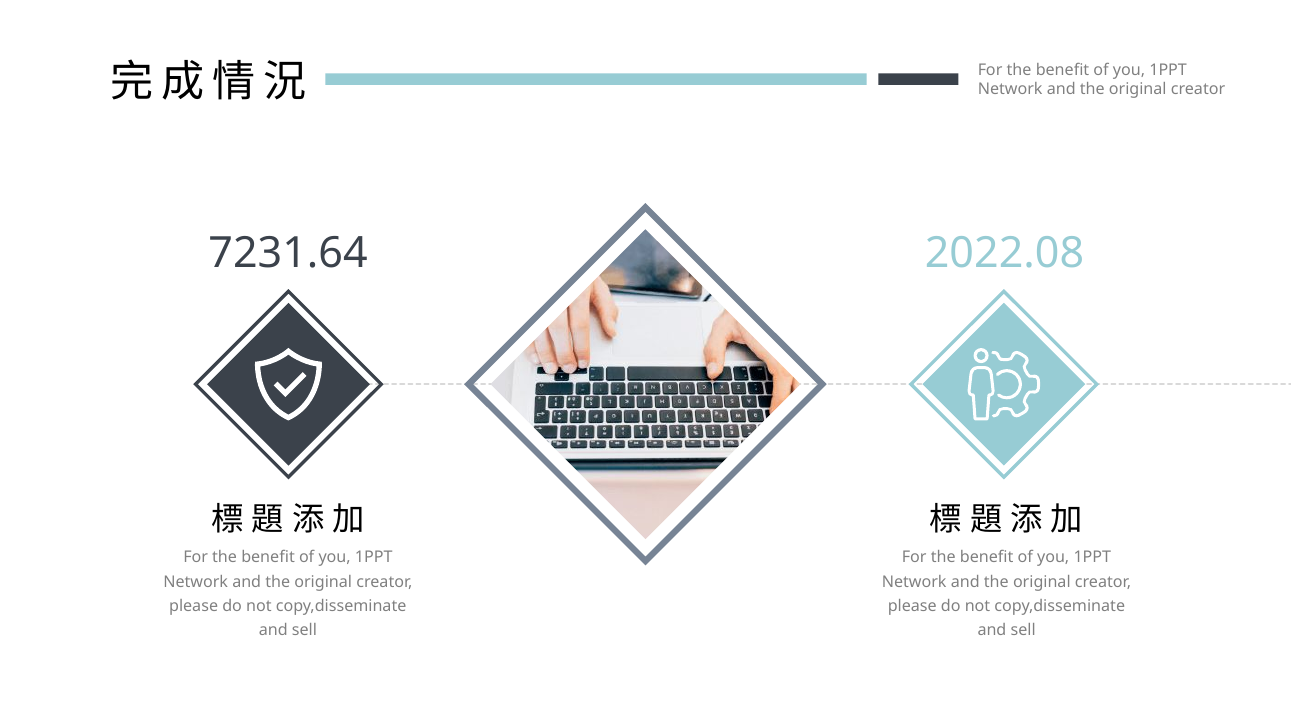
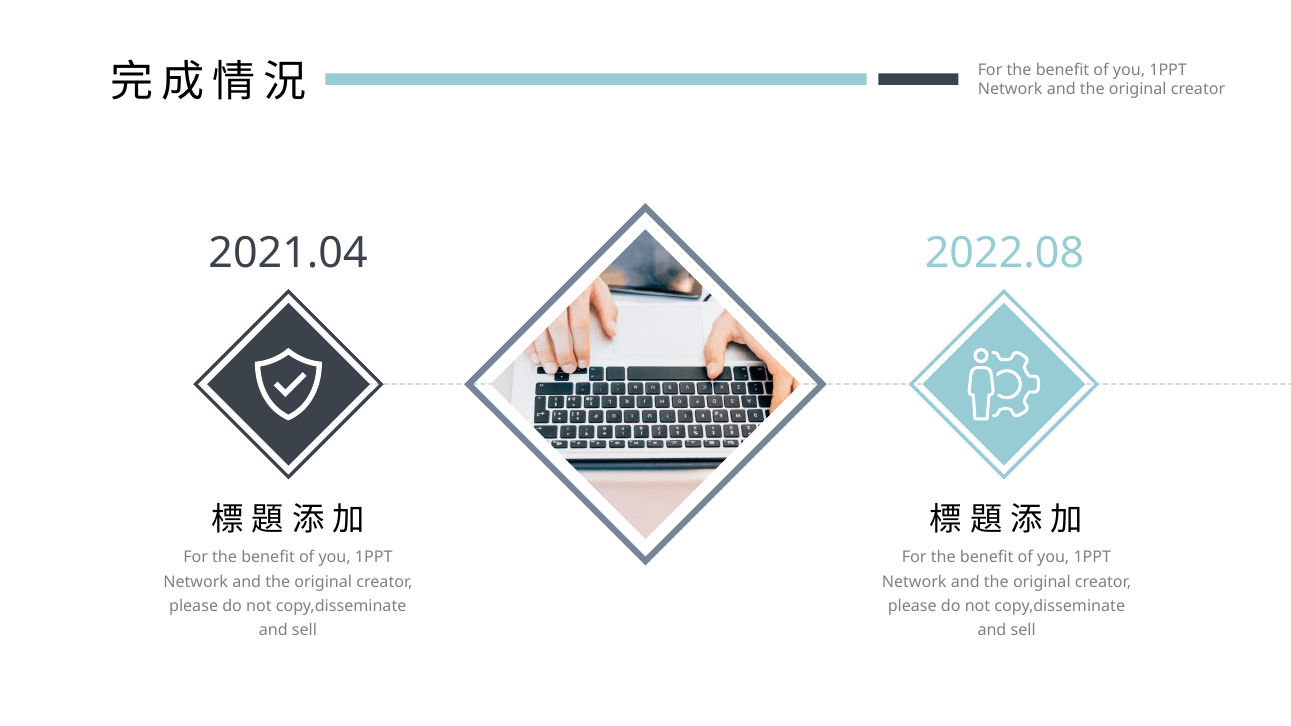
7231.64: 7231.64 -> 2021.04
